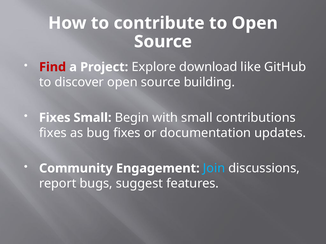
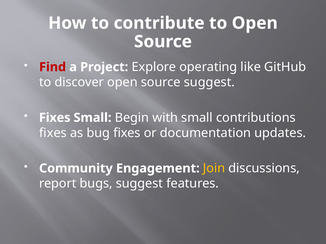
download: download -> operating
source building: building -> suggest
Join colour: light blue -> yellow
